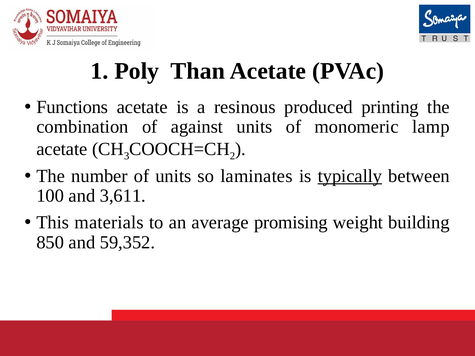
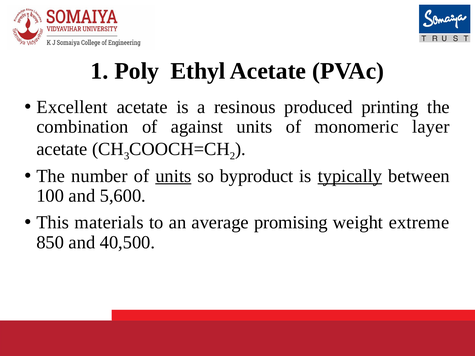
Than: Than -> Ethyl
Functions: Functions -> Excellent
lamp: lamp -> layer
units at (173, 176) underline: none -> present
laminates: laminates -> byproduct
3,611: 3,611 -> 5,600
building: building -> extreme
59,352: 59,352 -> 40,500
